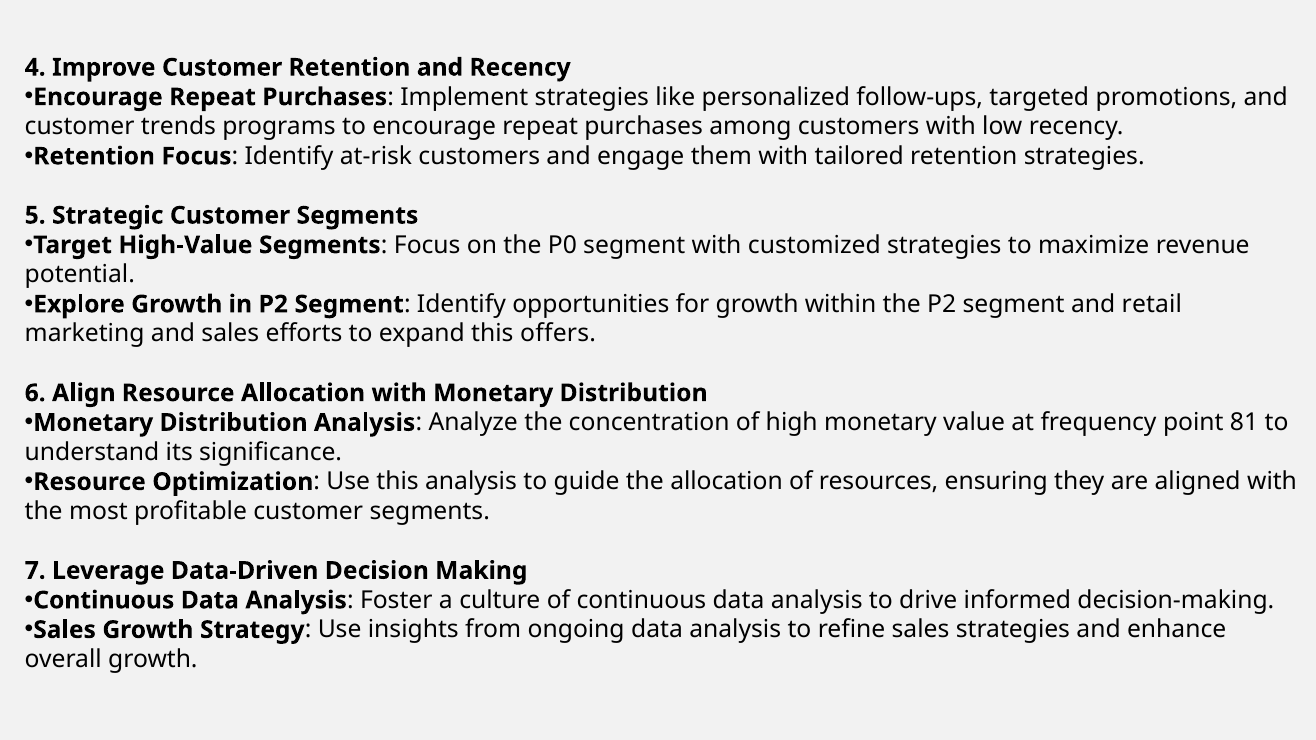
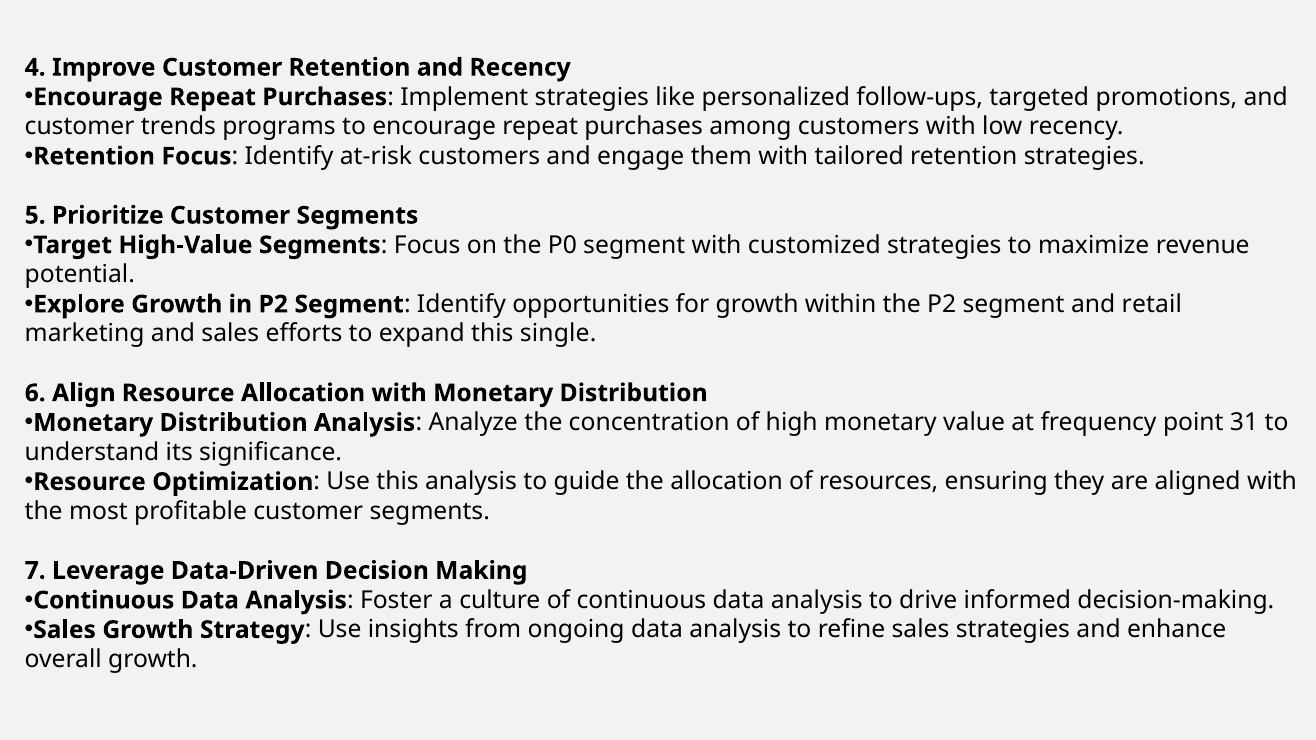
Strategic: Strategic -> Prioritize
offers: offers -> single
81: 81 -> 31
